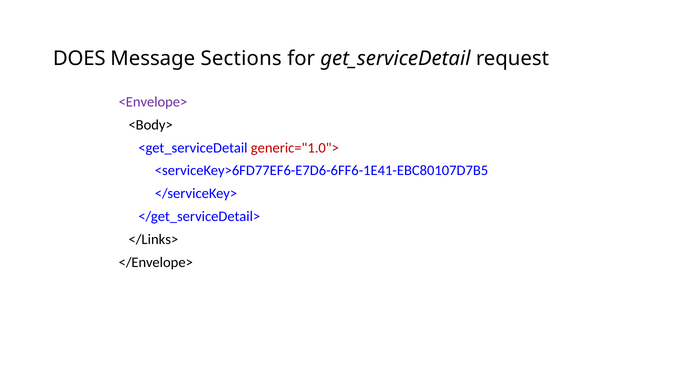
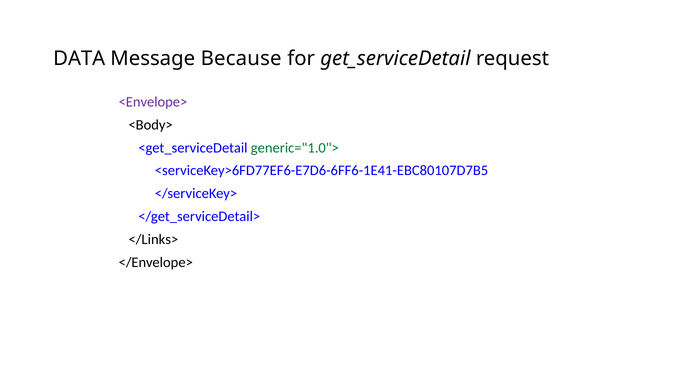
DOES: DOES -> DATA
Sections: Sections -> Because
generic="1.0"> colour: red -> green
